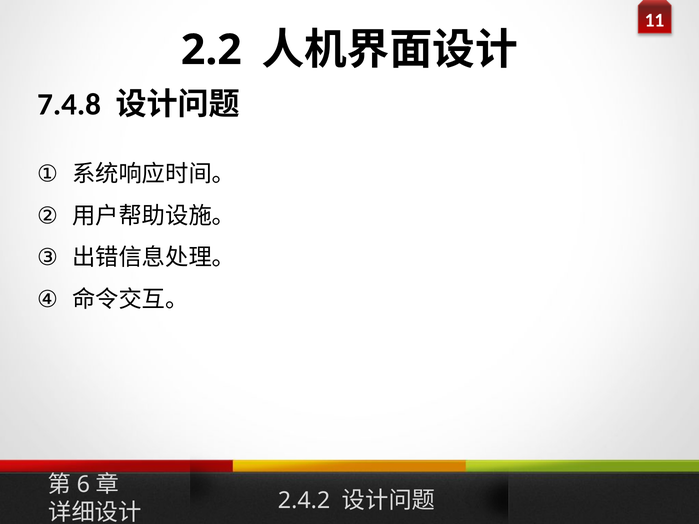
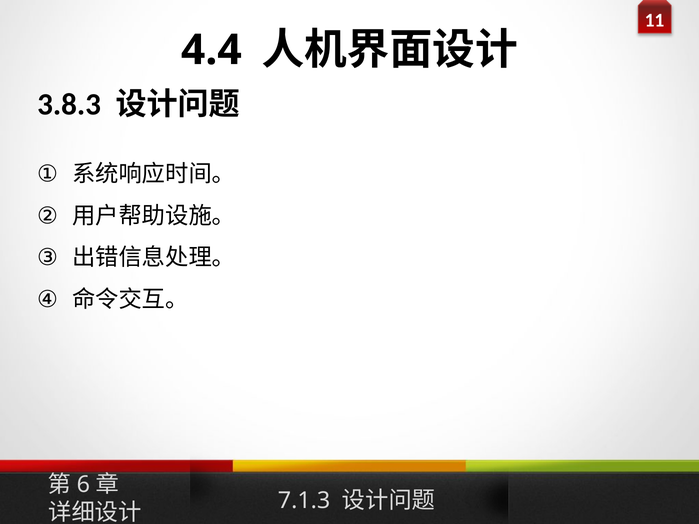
2.2: 2.2 -> 4.4
7.4.8: 7.4.8 -> 3.8.3
2.4.2: 2.4.2 -> 7.1.3
